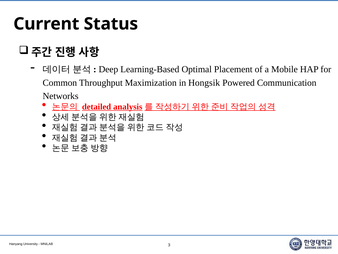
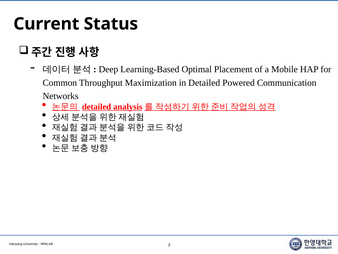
in Hongsik: Hongsik -> Detailed
